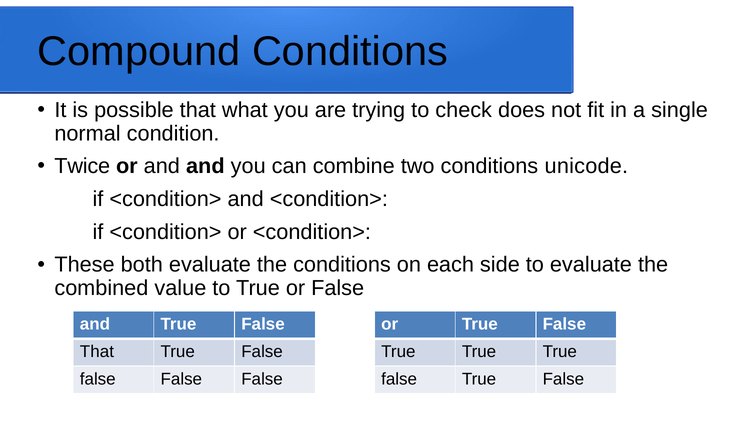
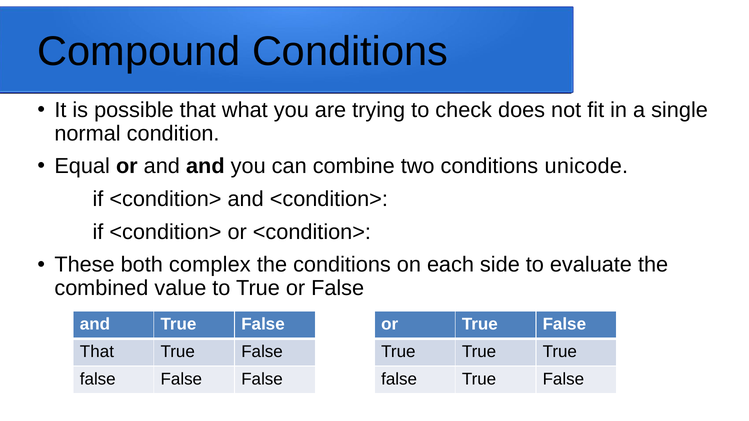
Twice: Twice -> Equal
both evaluate: evaluate -> complex
